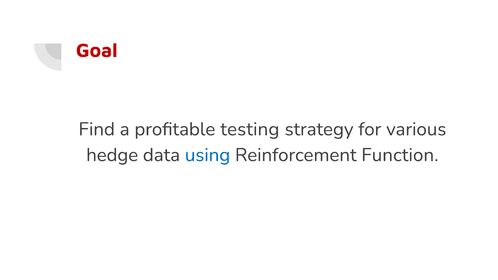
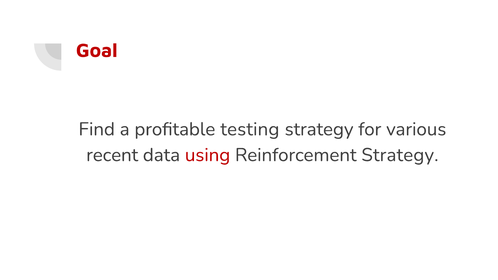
hedge: hedge -> recent
using colour: blue -> red
Reinforcement Function: Function -> Strategy
